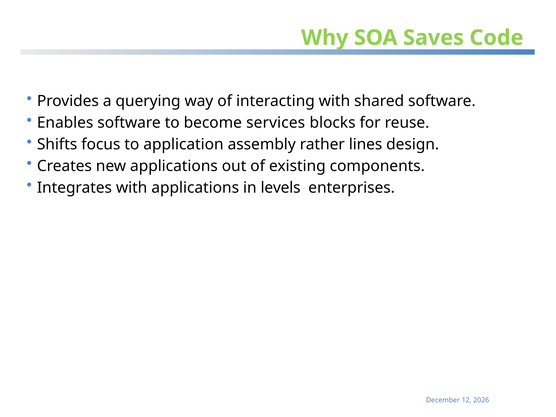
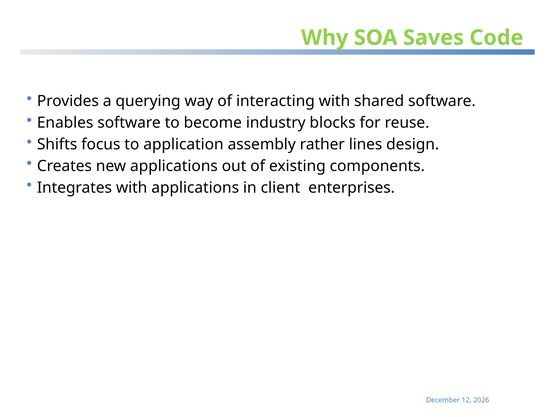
services: services -> industry
levels: levels -> client
